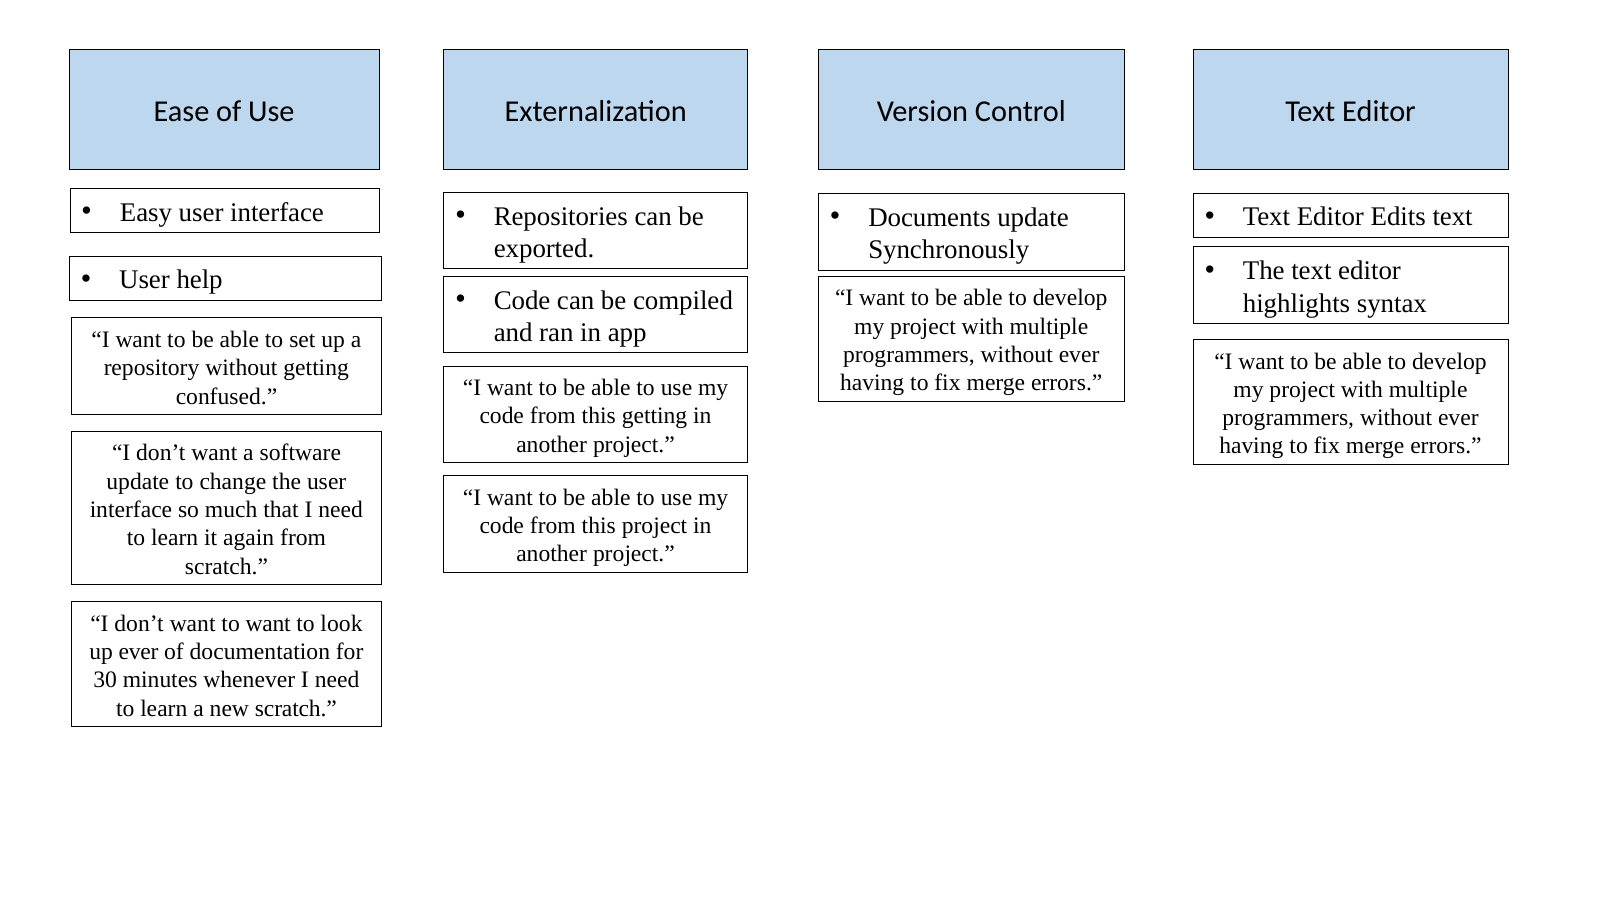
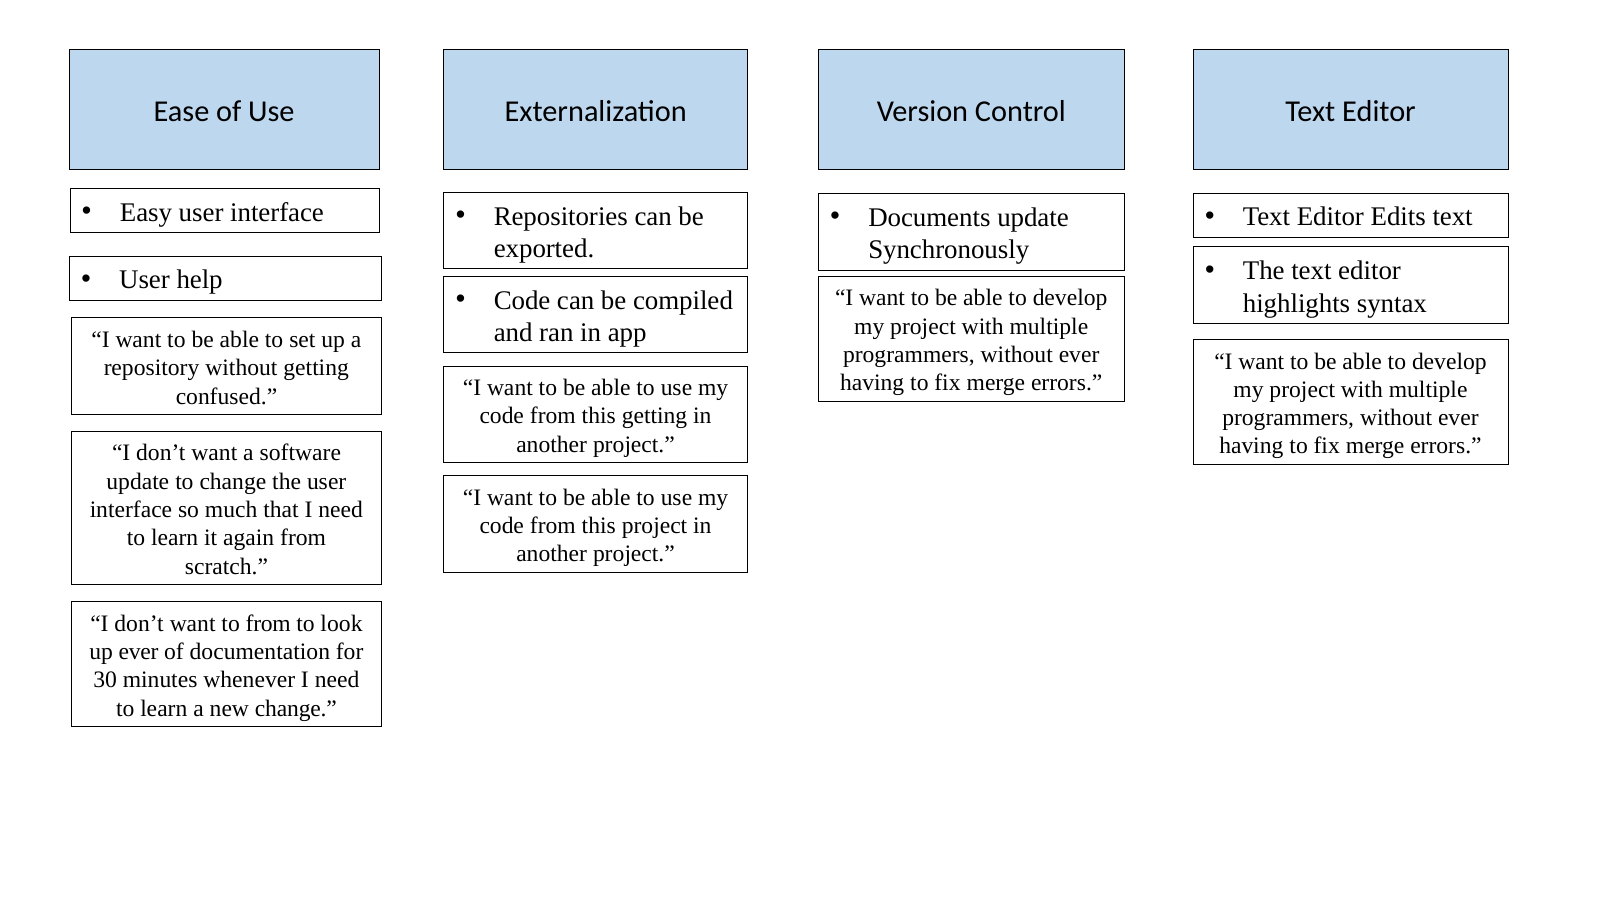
to want: want -> from
new scratch: scratch -> change
